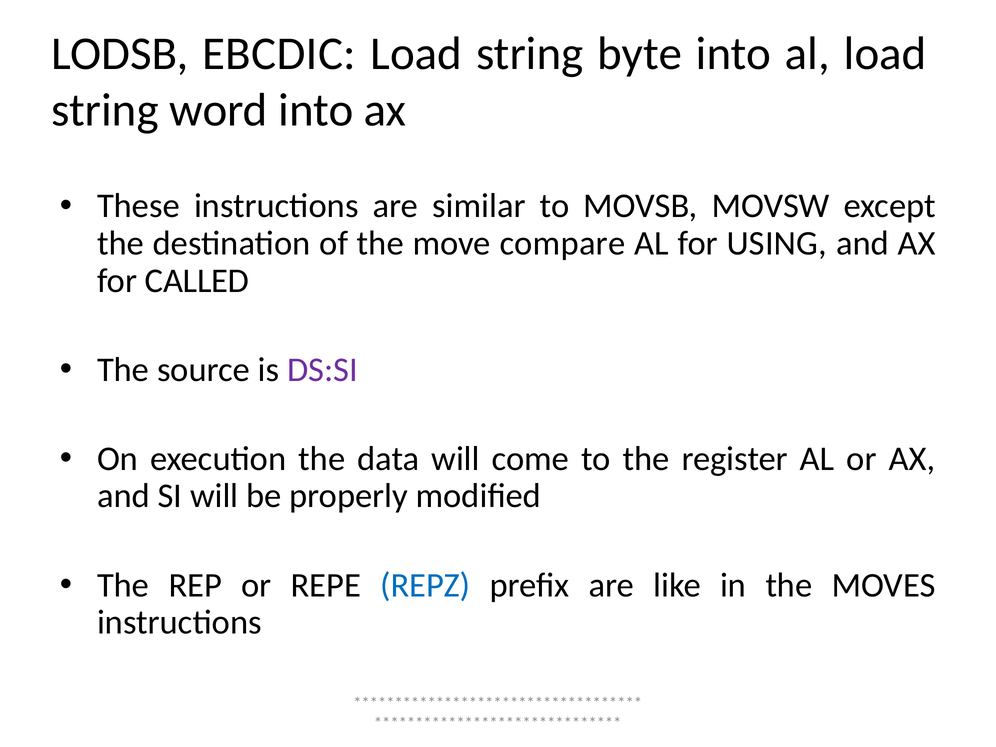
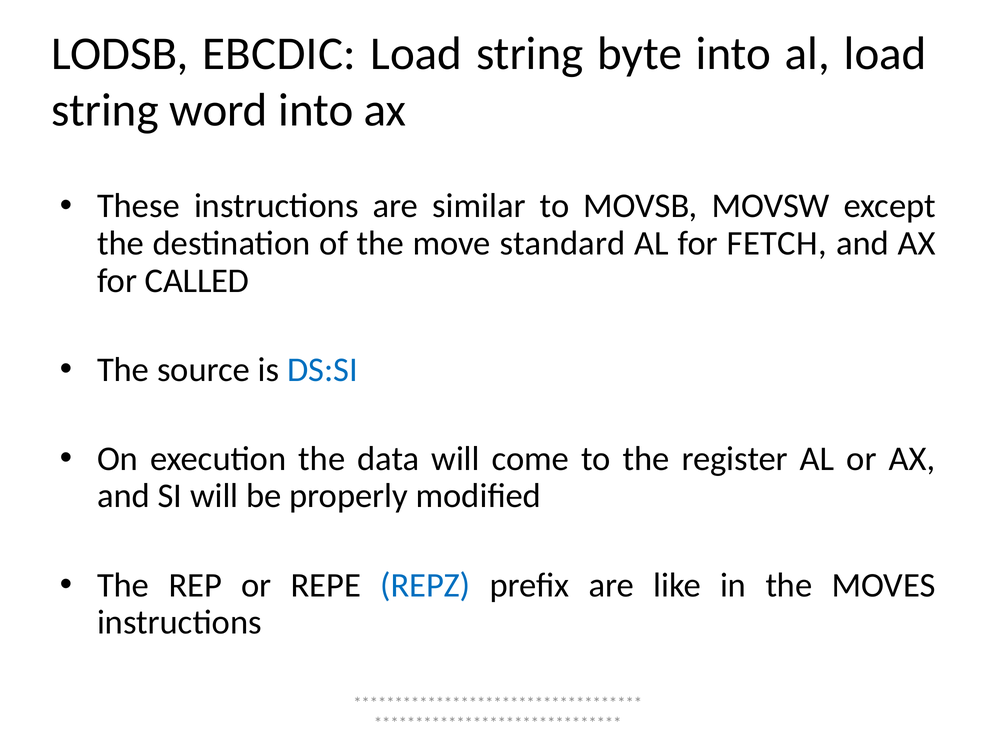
compare: compare -> standard
USING: USING -> FETCH
DS:SI colour: purple -> blue
